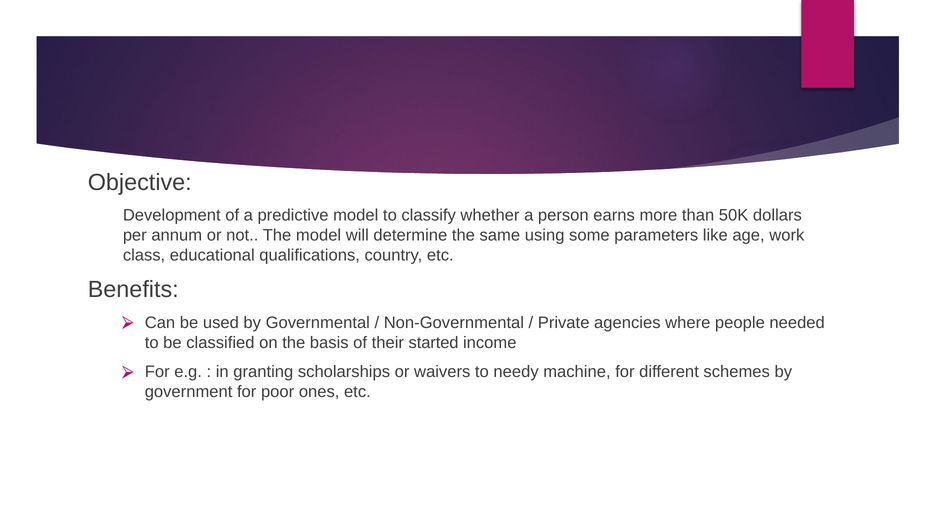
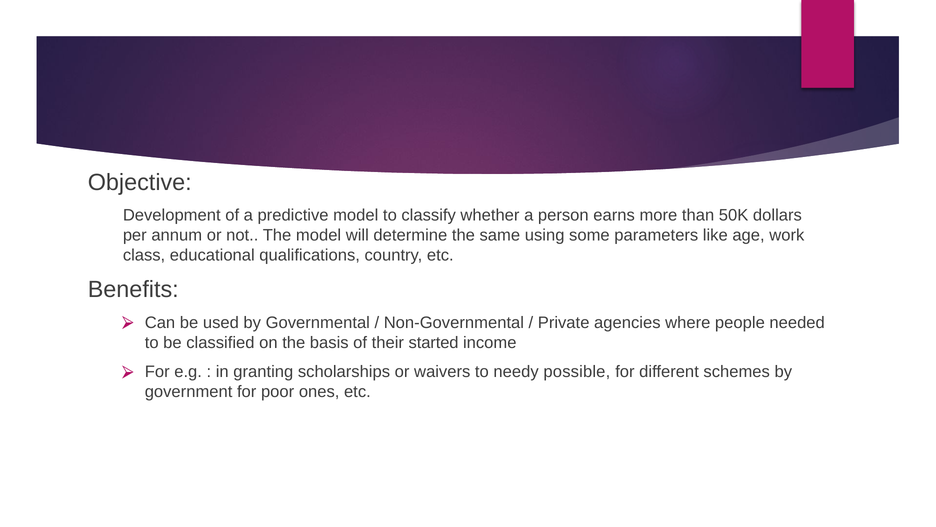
machine: machine -> possible
